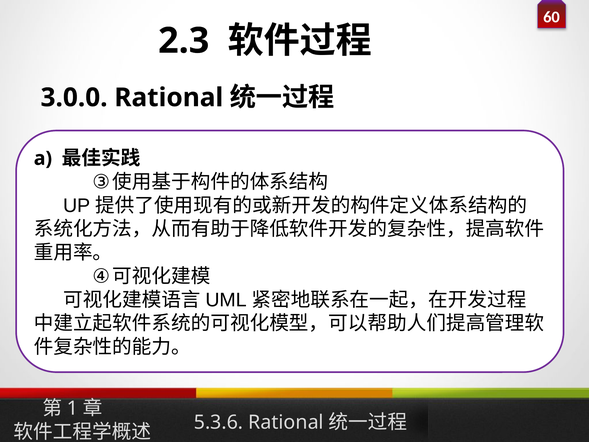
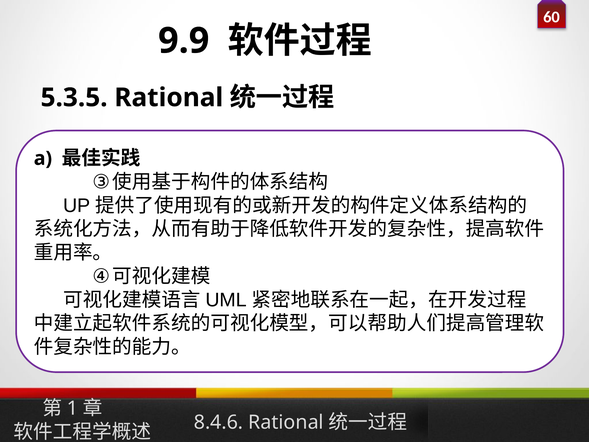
2.3: 2.3 -> 9.9
3.0.0: 3.0.0 -> 5.3.5
5.3.6: 5.3.6 -> 8.4.6
